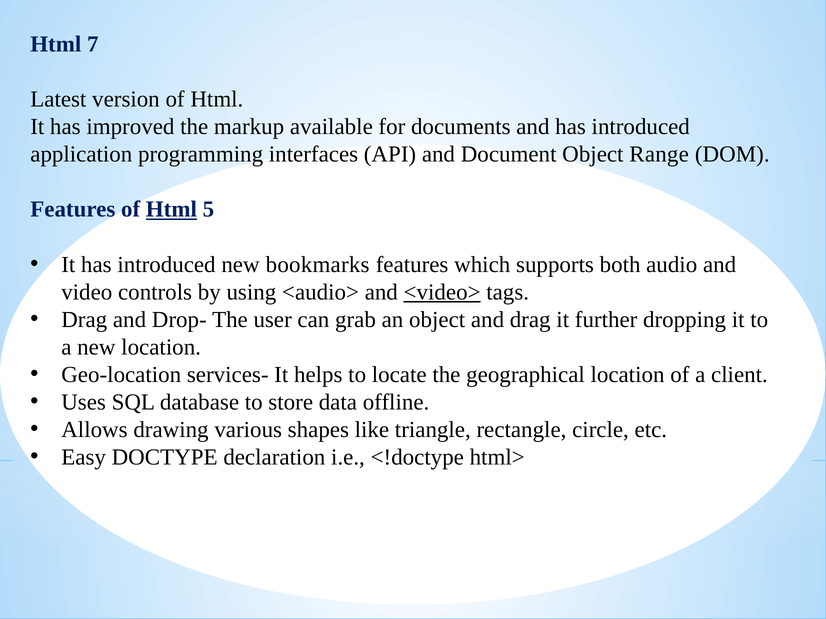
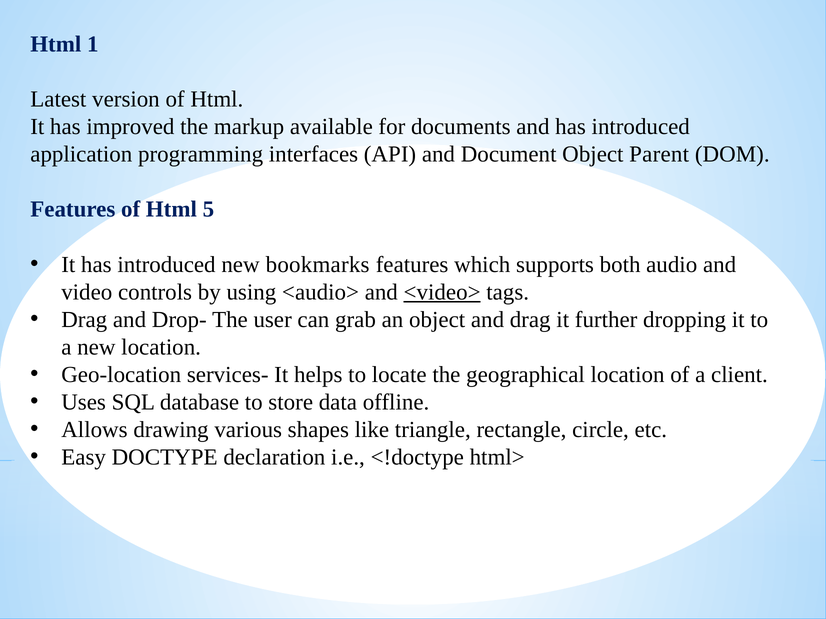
7: 7 -> 1
Range: Range -> Parent
Html at (171, 210) underline: present -> none
